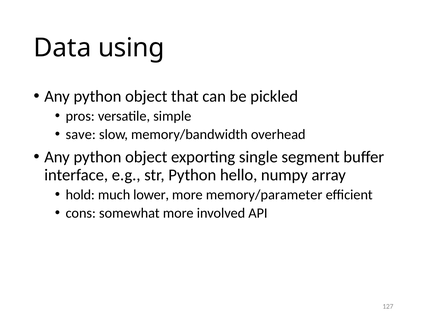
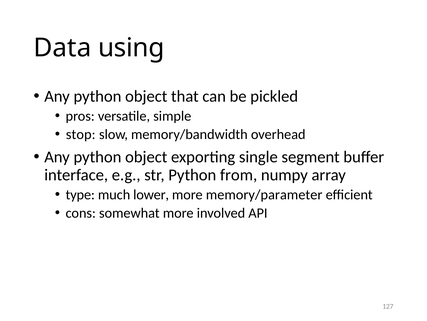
save: save -> stop
hello: hello -> from
hold: hold -> type
